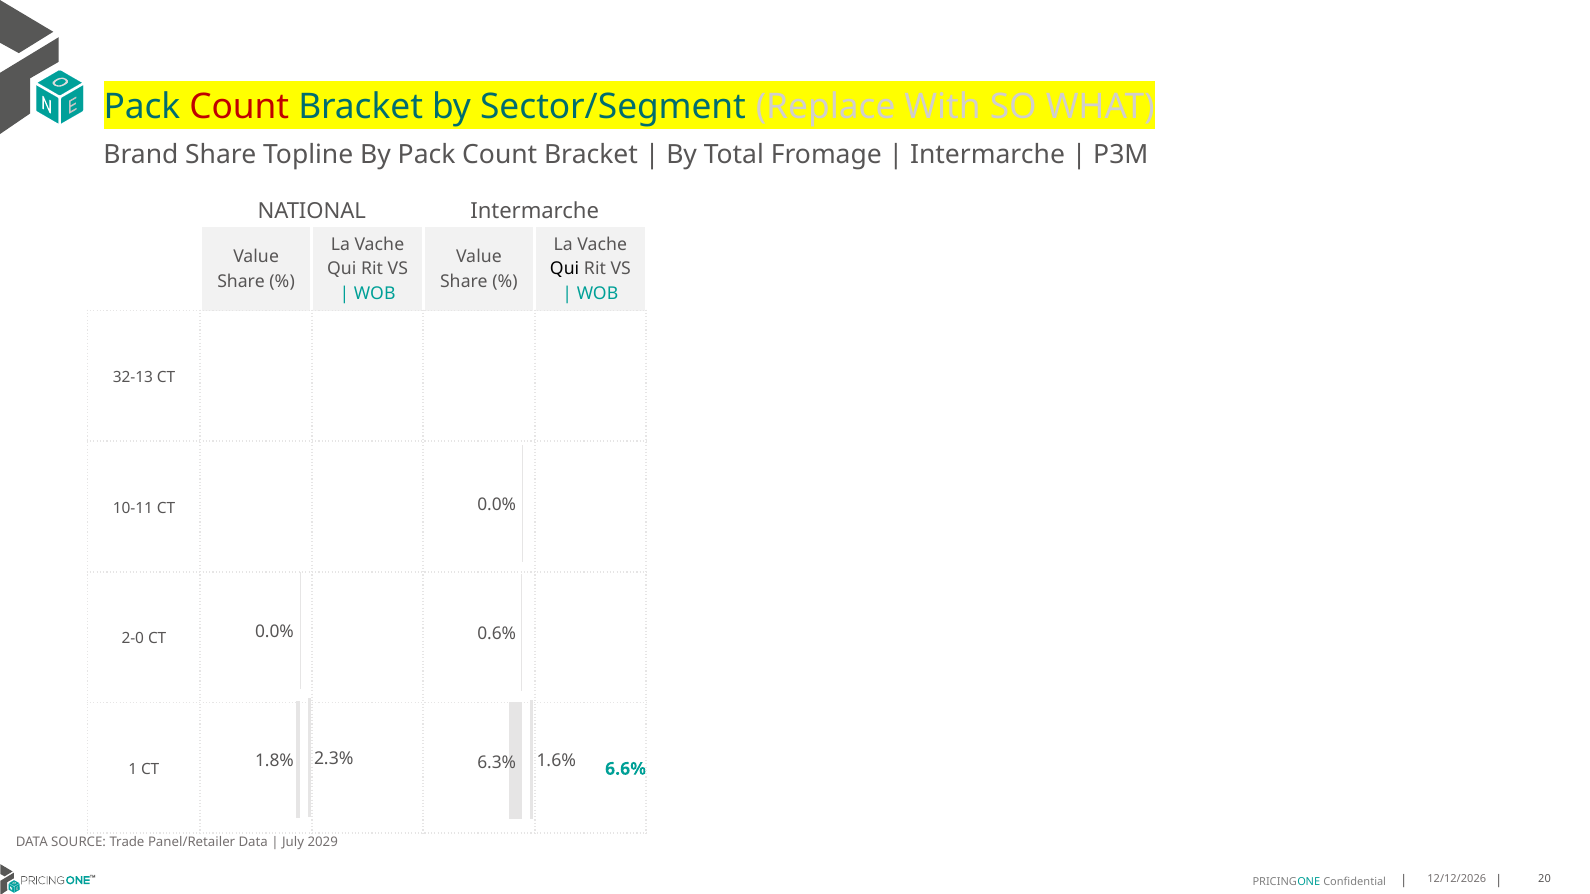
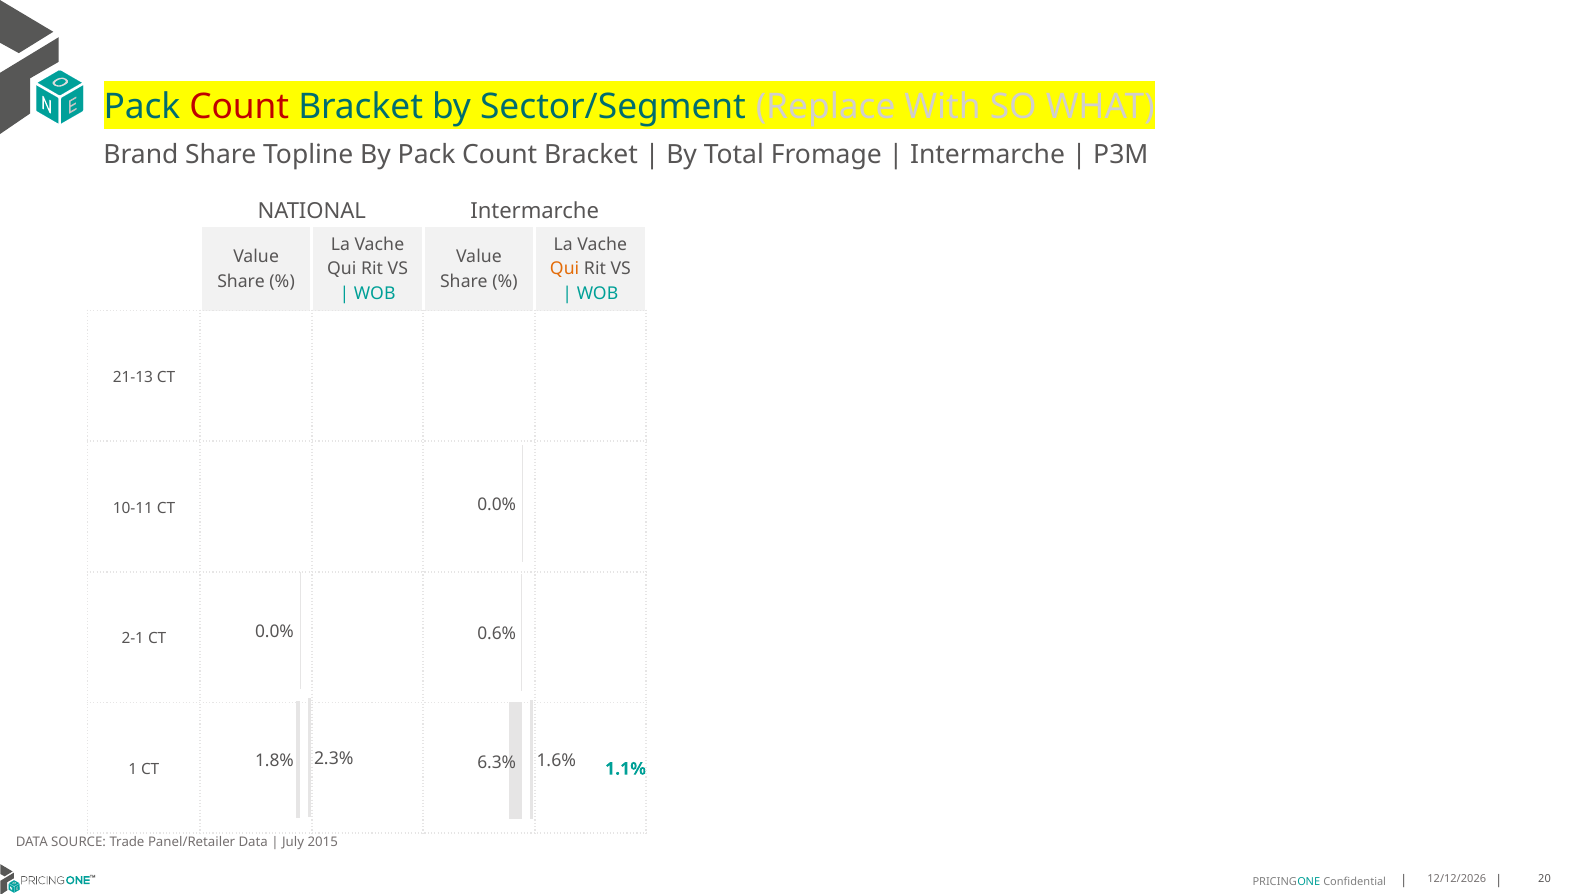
Qui at (565, 269) colour: black -> orange
32-13: 32-13 -> 21-13
2-0: 2-0 -> 2-1
6.6%: 6.6% -> 1.1%
2029: 2029 -> 2015
